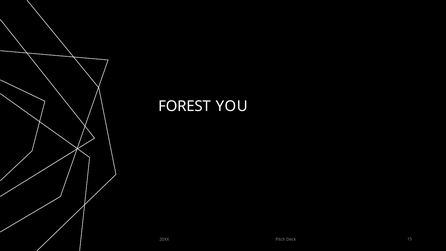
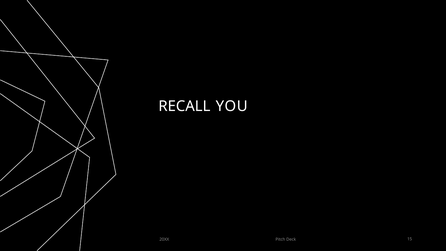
FOREST: FOREST -> RECALL
